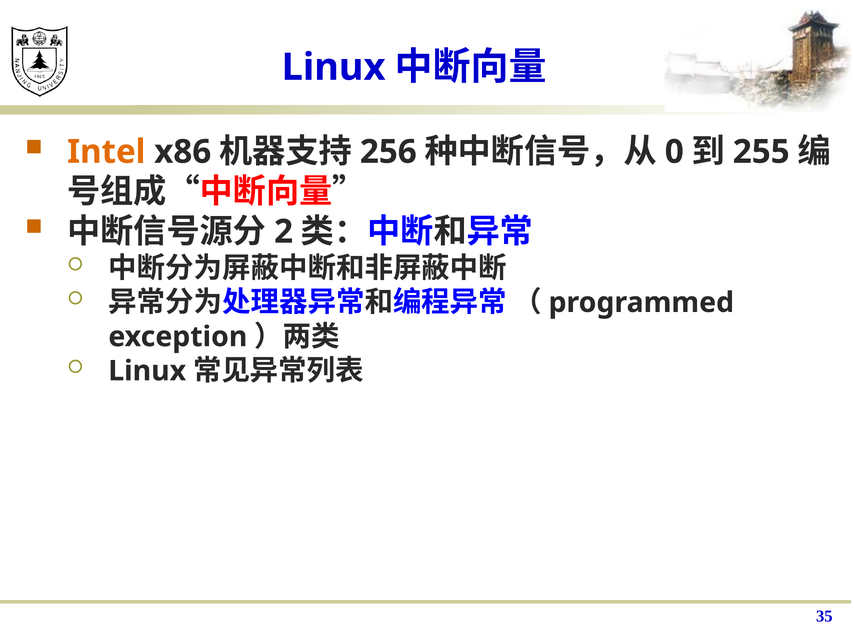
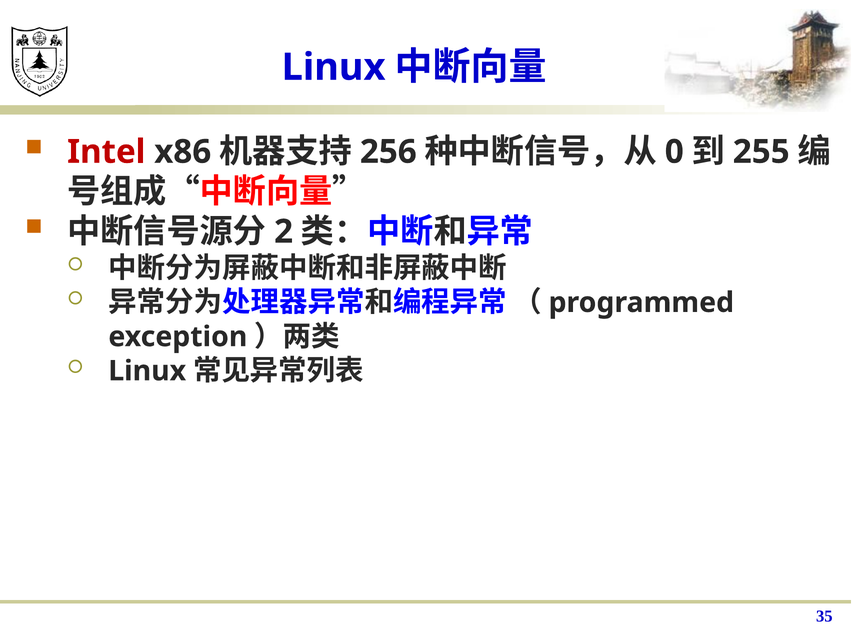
Intel colour: orange -> red
